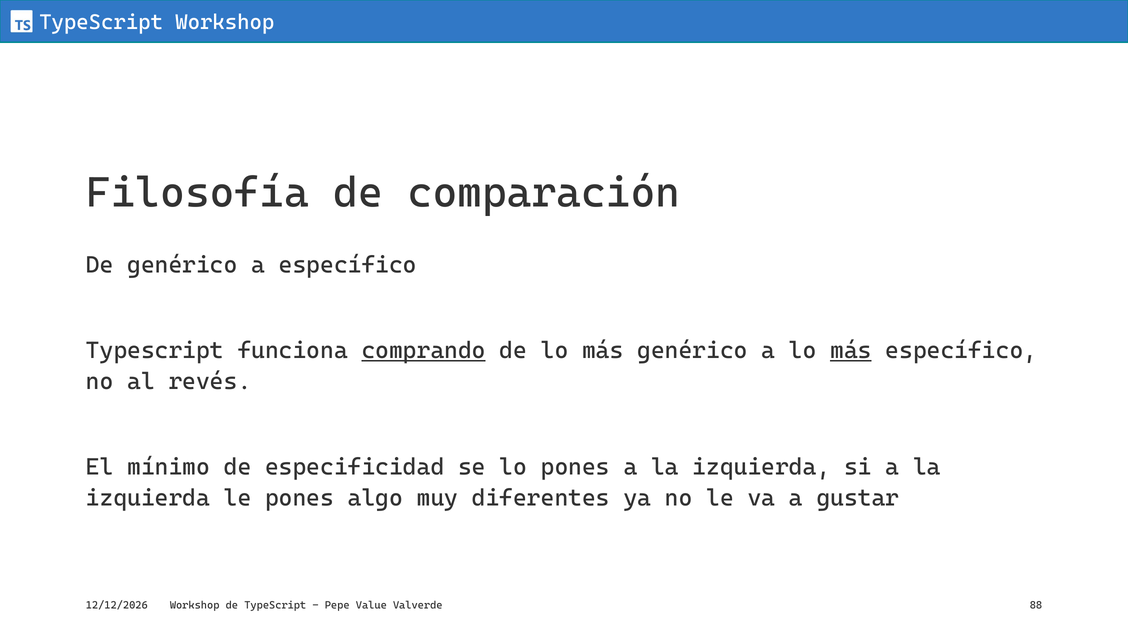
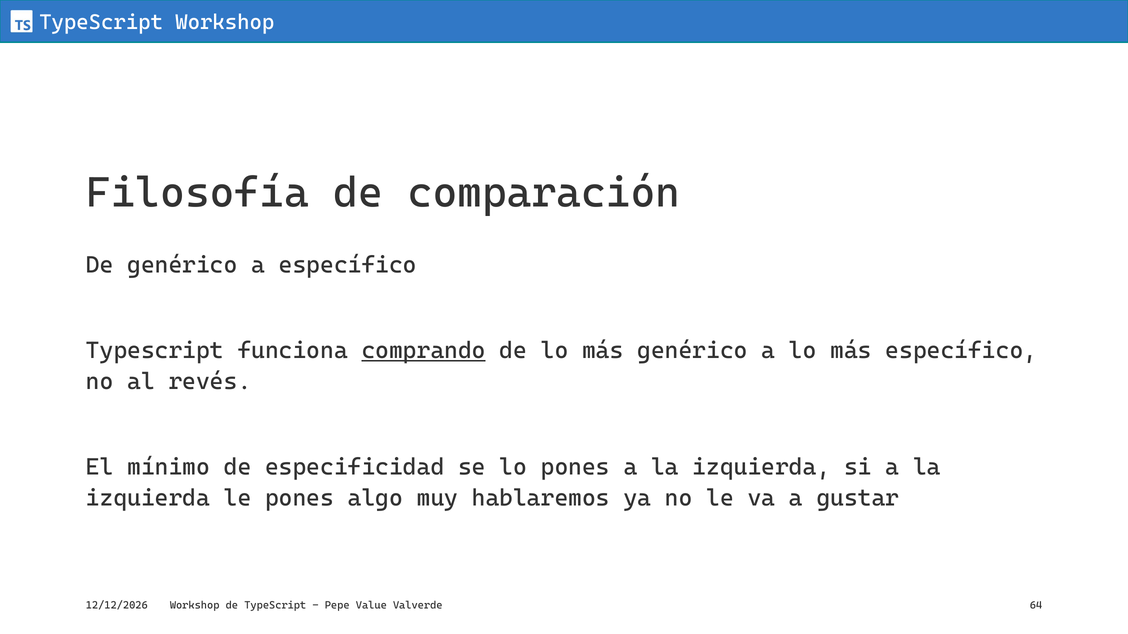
más at (851, 351) underline: present -> none
diferentes: diferentes -> hablaremos
88: 88 -> 64
